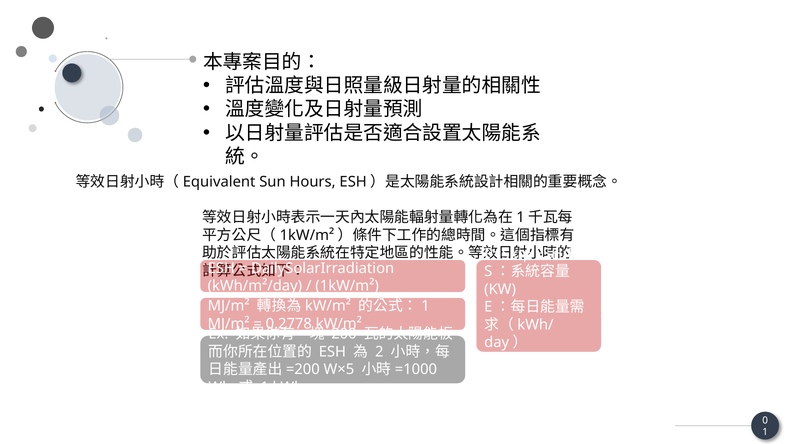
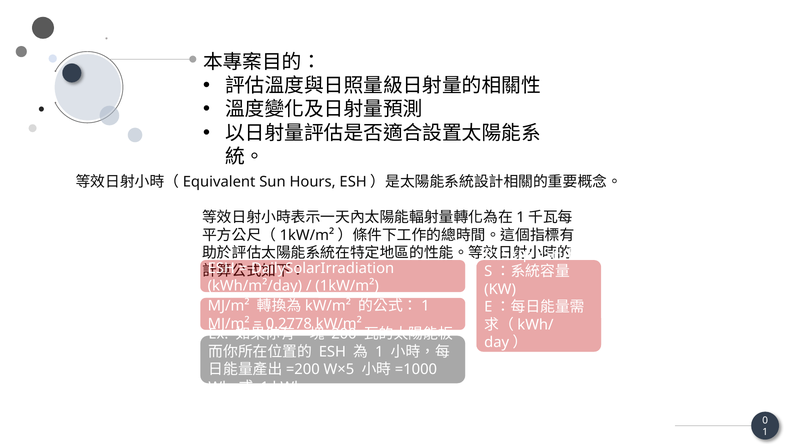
2 at (379, 351): 2 -> 1
